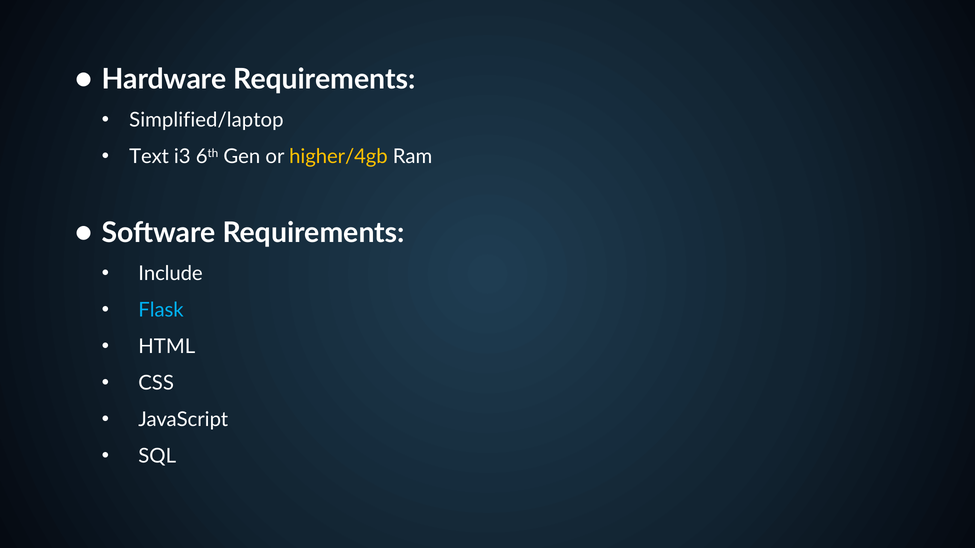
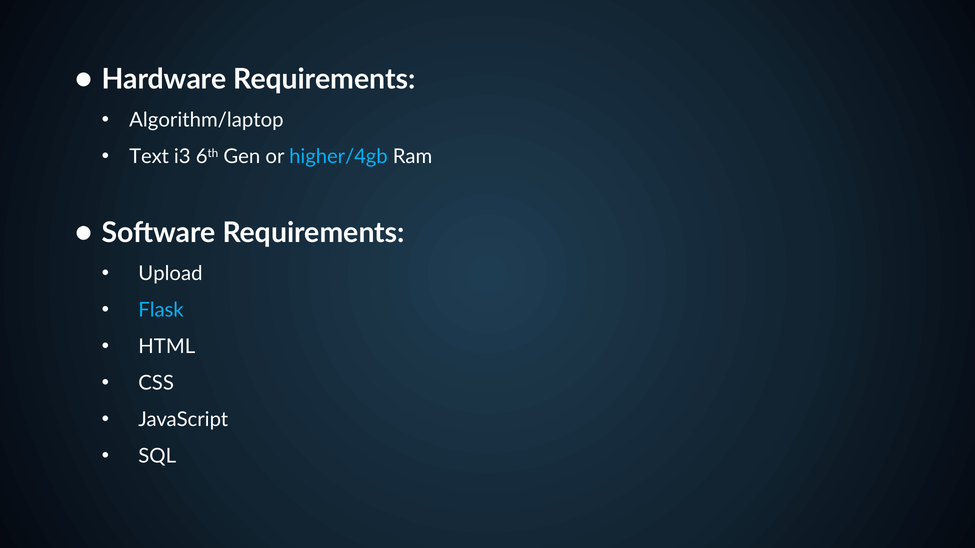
Simplified/laptop: Simplified/laptop -> Algorithm/laptop
higher/4gb colour: yellow -> light blue
Include: Include -> Upload
